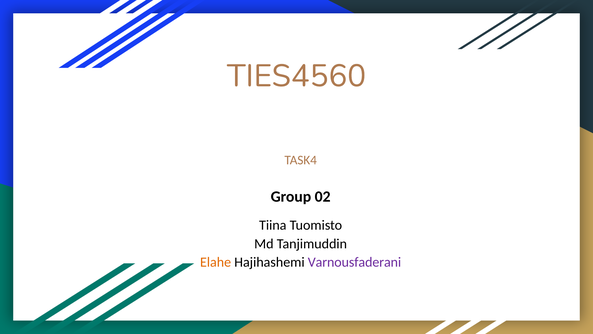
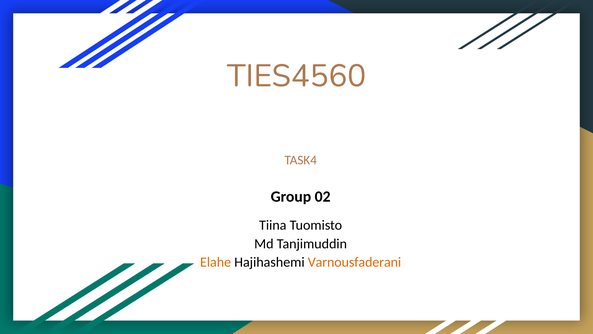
Varnousfaderani colour: purple -> orange
